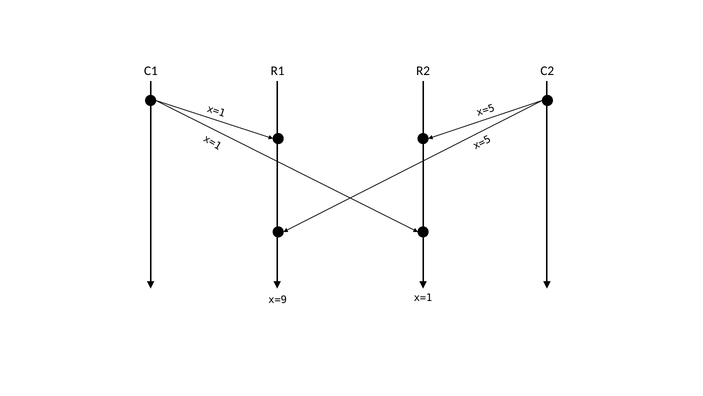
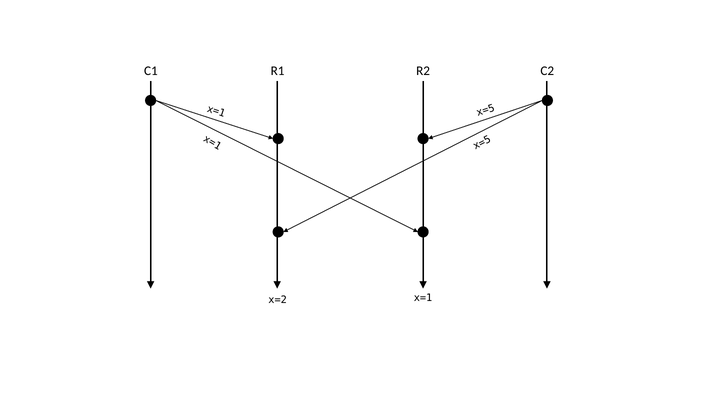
x=9: x=9 -> x=2
